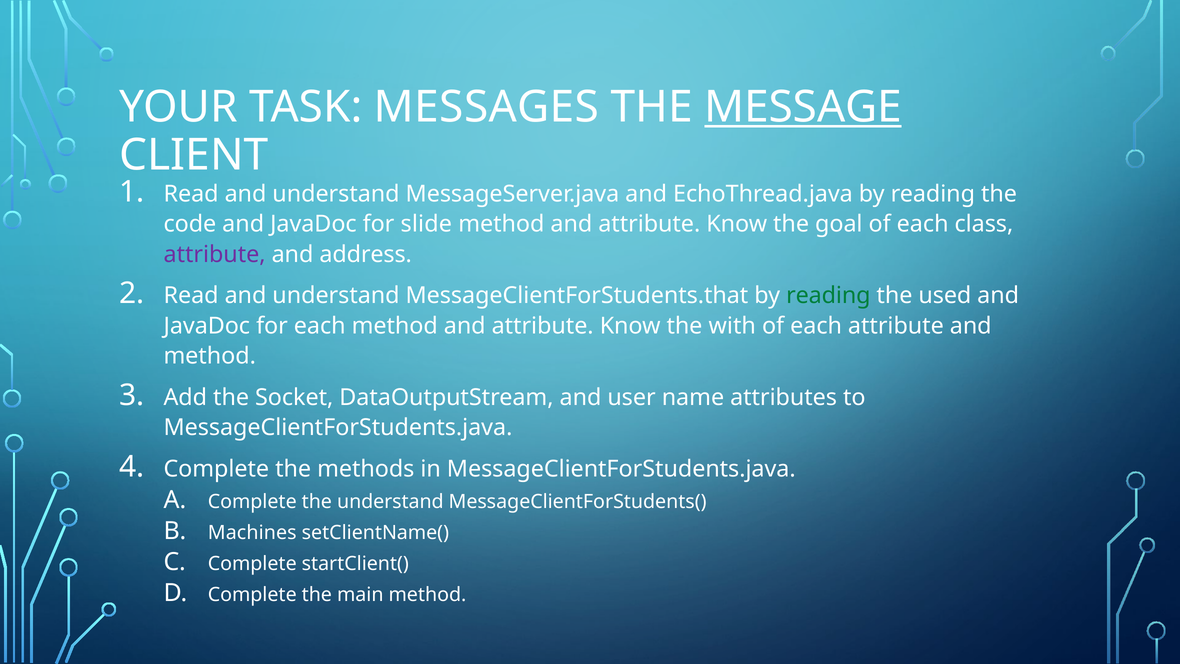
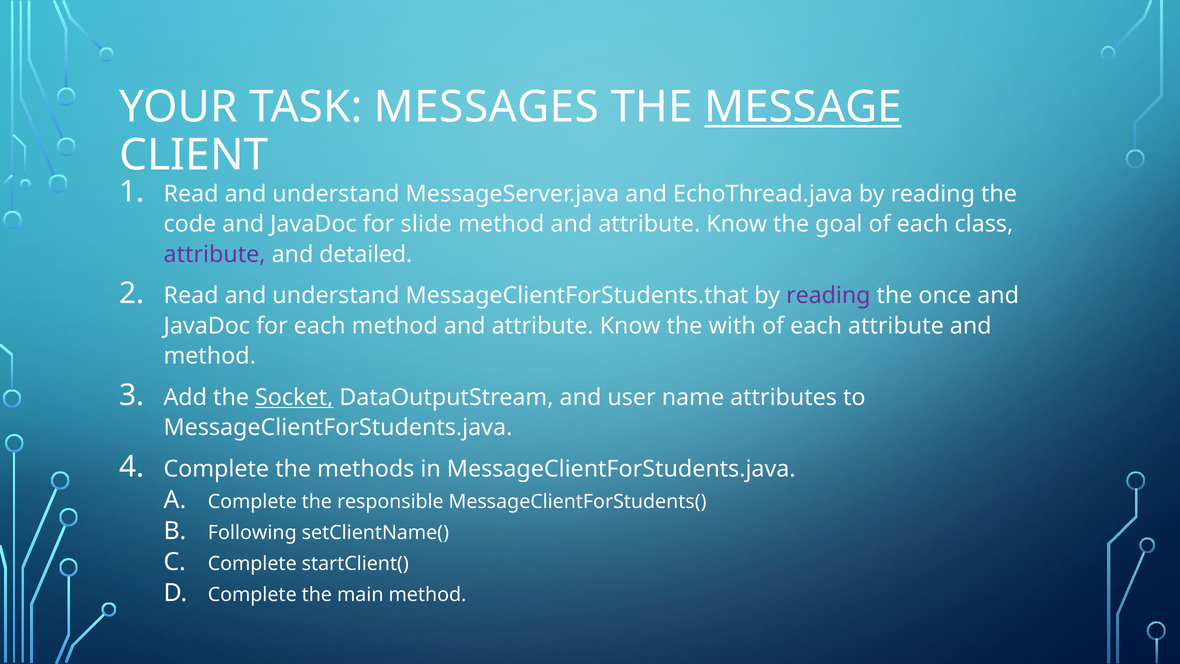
address: address -> detailed
reading at (828, 296) colour: green -> purple
used: used -> once
Socket underline: none -> present
the understand: understand -> responsible
Machines: Machines -> Following
